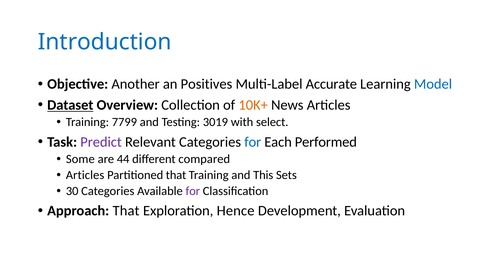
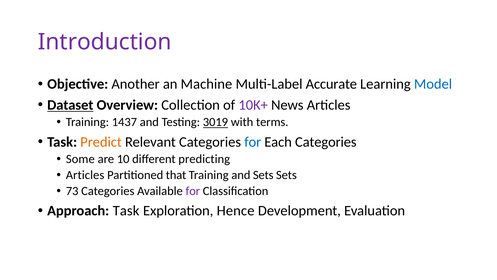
Introduction colour: blue -> purple
Positives: Positives -> Machine
10K+ colour: orange -> purple
7799: 7799 -> 1437
3019 underline: none -> present
select: select -> terms
Predict colour: purple -> orange
Each Performed: Performed -> Categories
44: 44 -> 10
compared: compared -> predicting
and This: This -> Sets
30: 30 -> 73
Approach That: That -> Task
